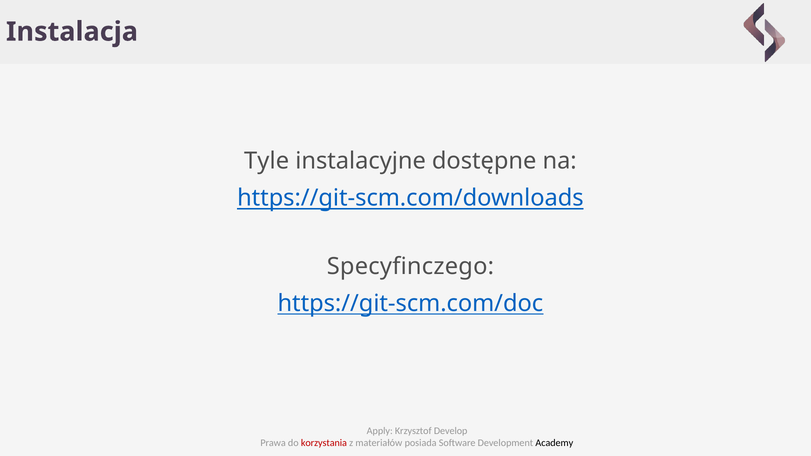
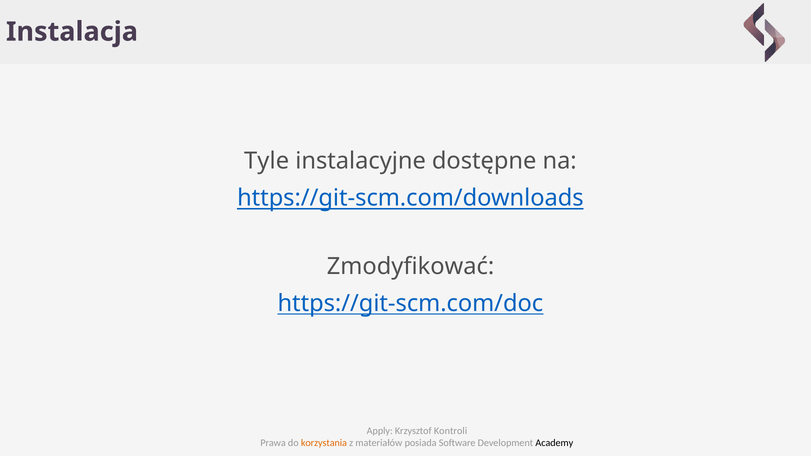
Specyfinczego: Specyfinczego -> Zmodyfikować
Develop: Develop -> Kontroli
korzystania colour: red -> orange
